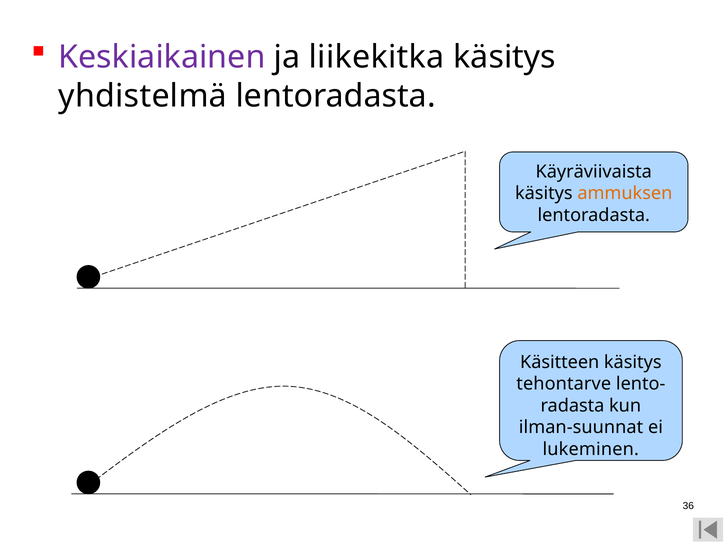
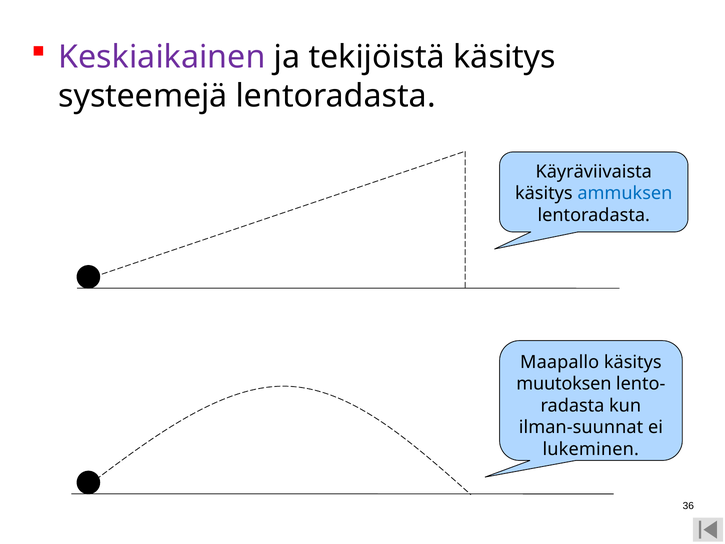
liikekitka: liikekitka -> tekijöistä
yhdistelmä: yhdistelmä -> systeemejä
ammuksen colour: orange -> blue
Käsitteen: Käsitteen -> Maapallo
tehontarve: tehontarve -> muutoksen
